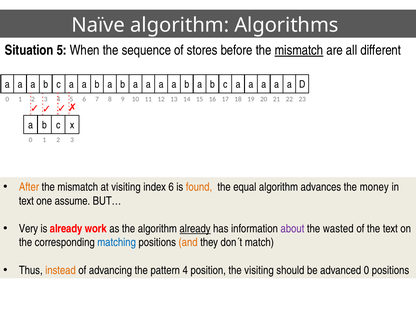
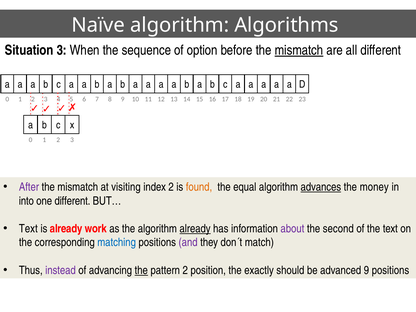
Situation 5: 5 -> 3
stores: stores -> option
After colour: orange -> purple
index 6: 6 -> 2
advances underline: none -> present
text at (26, 201): text -> into
one assume: assume -> different
Very at (28, 229): Very -> Text
wasted: wasted -> second
and colour: orange -> purple
instead colour: orange -> purple
the at (141, 270) underline: none -> present
pattern 4: 4 -> 2
the visiting: visiting -> exactly
advanced 0: 0 -> 9
